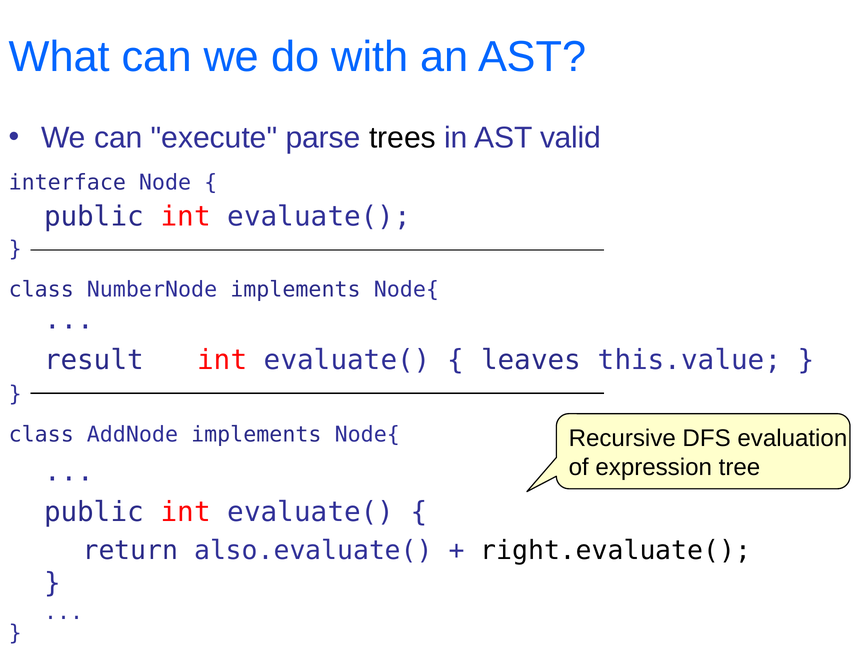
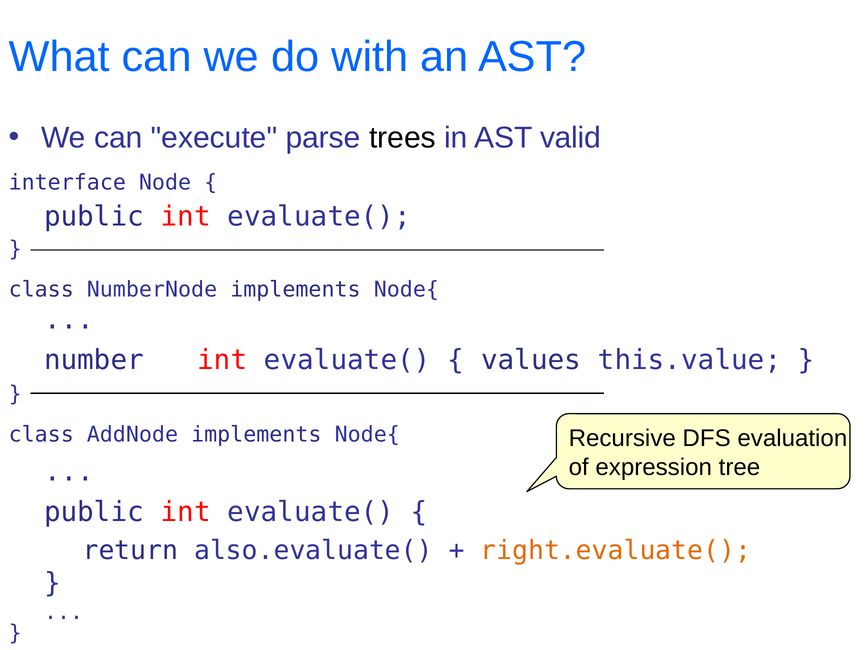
result: result -> number
leaves: leaves -> values
right.evaluate( colour: black -> orange
